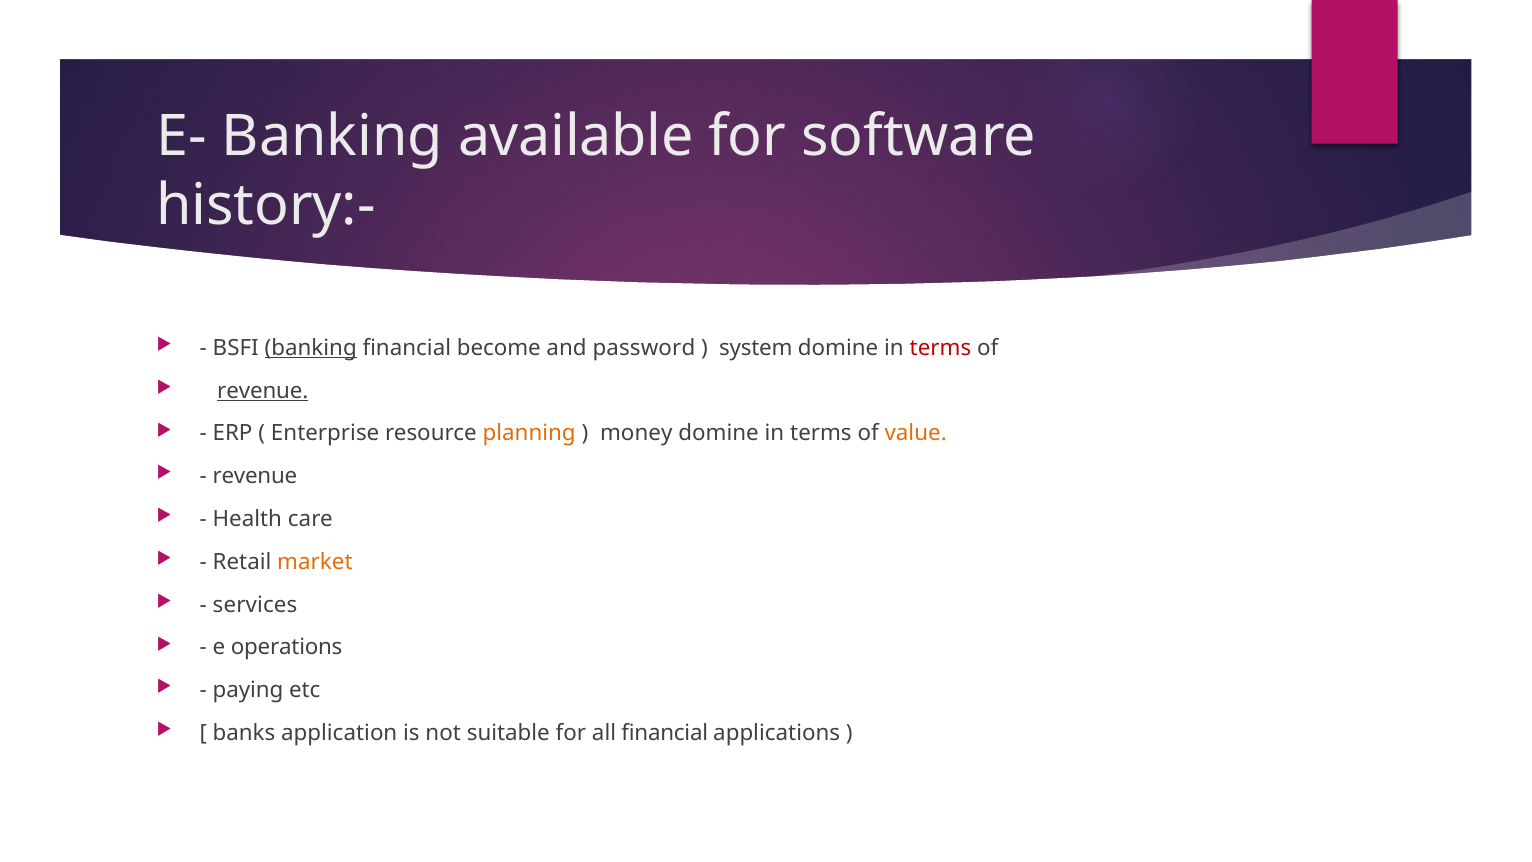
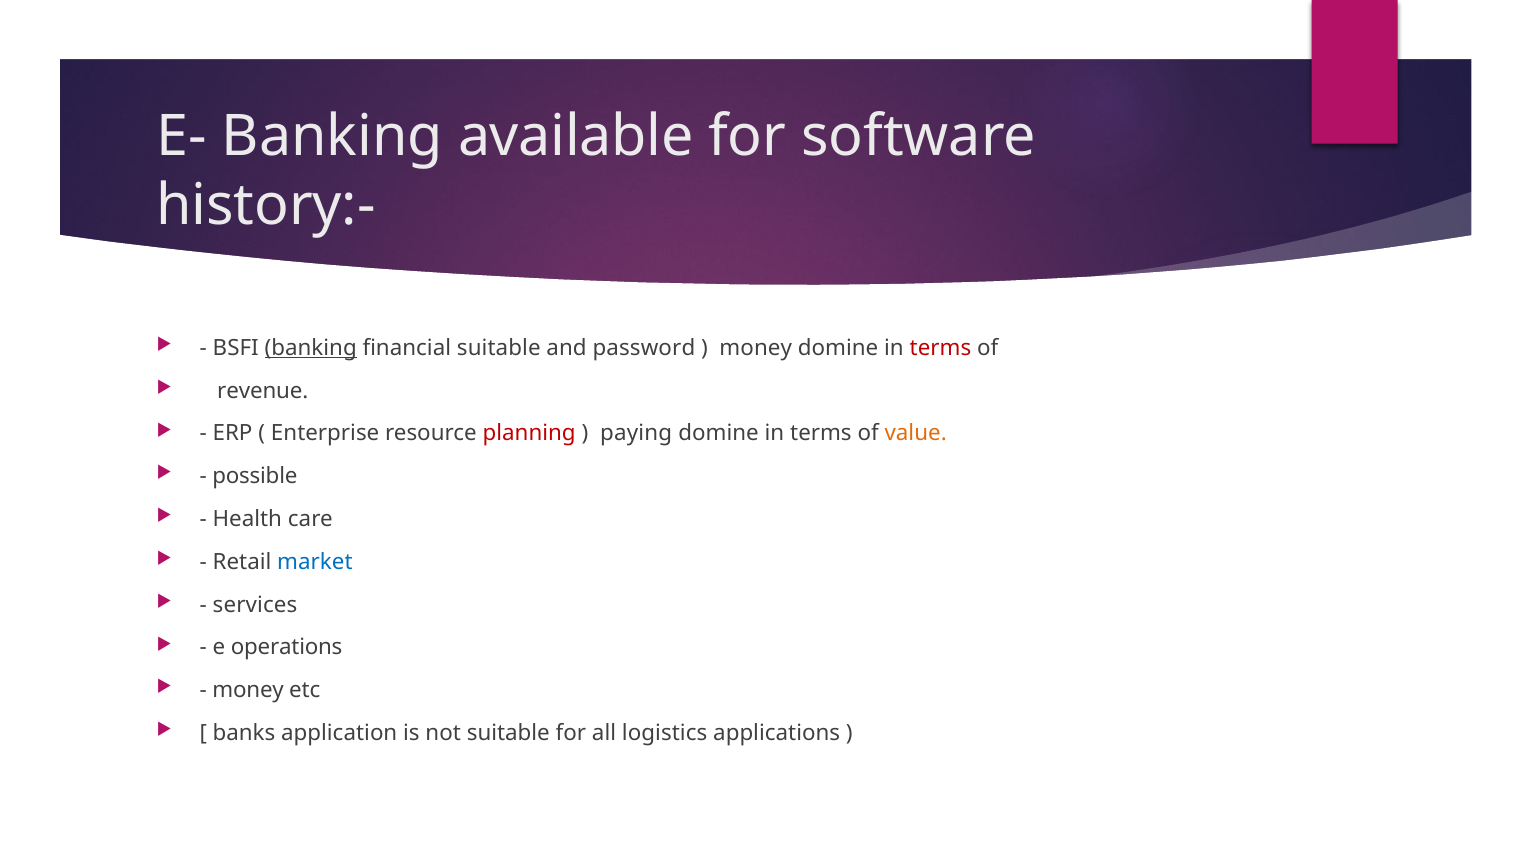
financial become: become -> suitable
system at (756, 348): system -> money
revenue at (263, 391) underline: present -> none
planning colour: orange -> red
money: money -> paying
revenue at (255, 476): revenue -> possible
market colour: orange -> blue
paying at (248, 690): paying -> money
all financial: financial -> logistics
